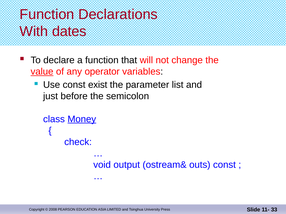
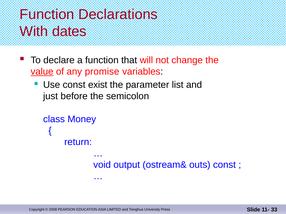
operator: operator -> promise
Money underline: present -> none
check: check -> return
